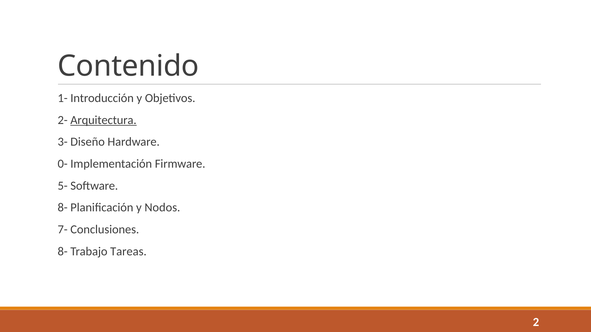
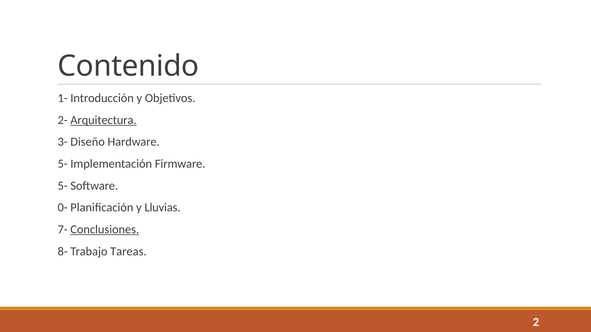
0- at (63, 164): 0- -> 5-
8- at (63, 208): 8- -> 0-
Nodos: Nodos -> Lluvias
Conclusiones underline: none -> present
